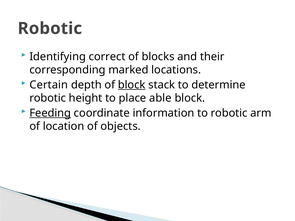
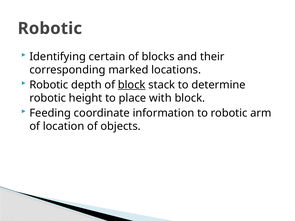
correct: correct -> certain
Certain at (49, 85): Certain -> Robotic
able: able -> with
Feeding underline: present -> none
